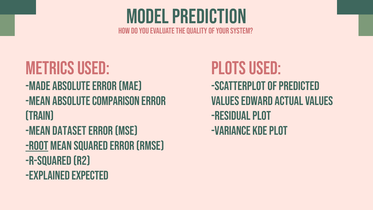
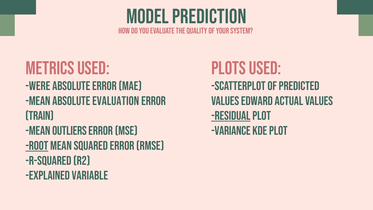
Made: Made -> Were
COMPARISON: COMPARISON -> EVALUATION
RESIDUAL underline: none -> present
DATASET: DATASET -> OUTLIERS
EXPECTED: EXPECTED -> VARIABLE
